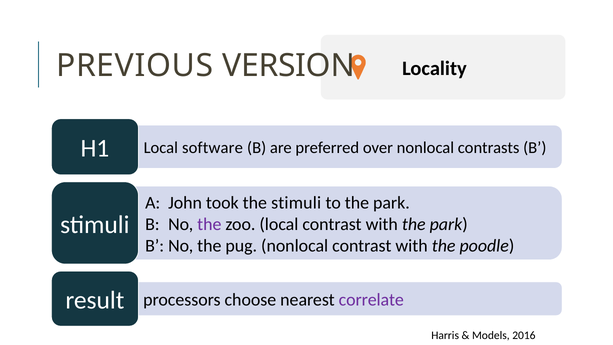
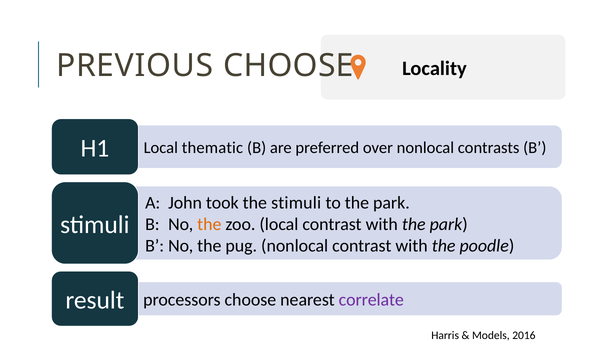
PREVIOUS VERSION: VERSION -> CHOOSE
software: software -> thematic
the at (209, 224) colour: purple -> orange
